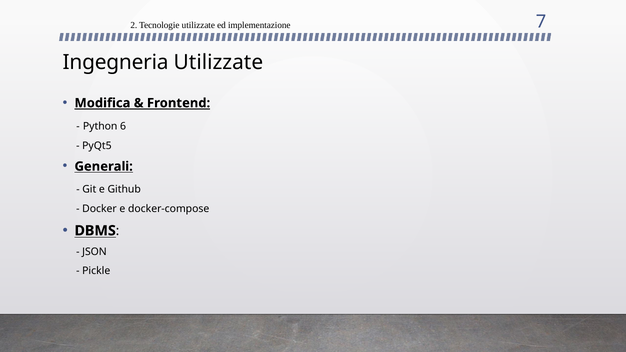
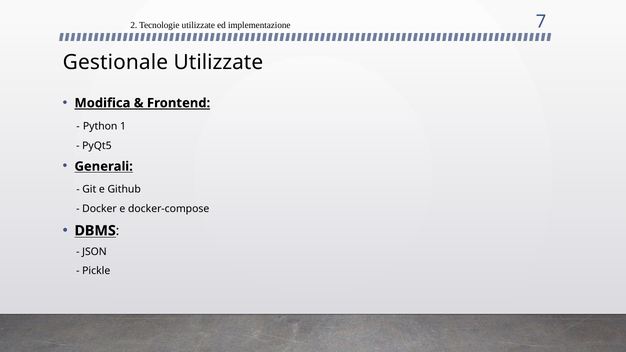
Ingegneria: Ingegneria -> Gestionale
6: 6 -> 1
